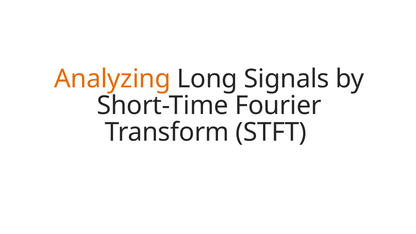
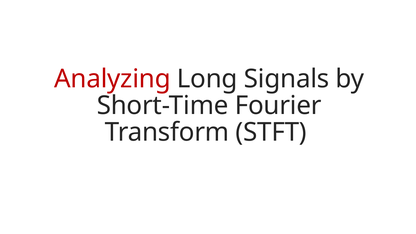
Analyzing colour: orange -> red
